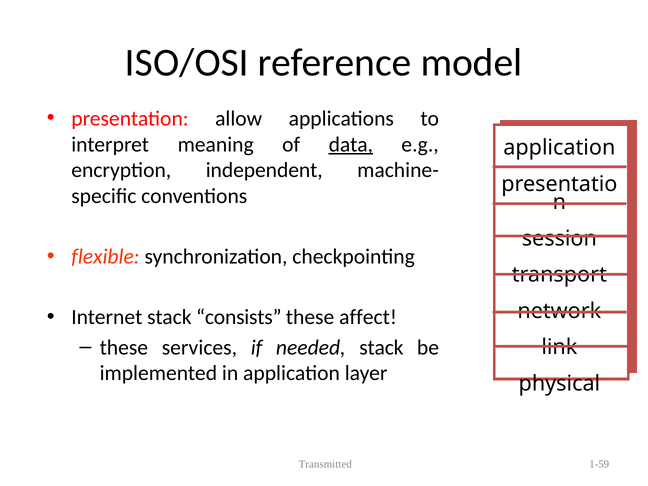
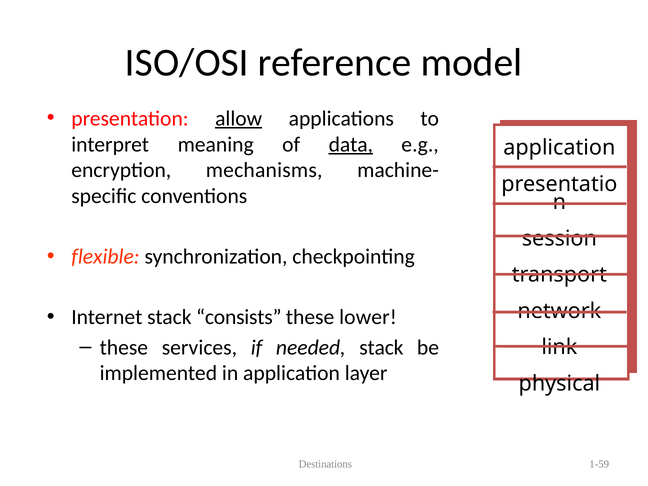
allow underline: none -> present
independent: independent -> mechanisms
affect: affect -> lower
Transmitted: Transmitted -> Destinations
